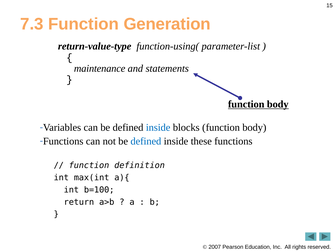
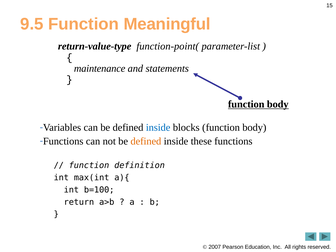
7.3: 7.3 -> 9.5
Generation: Generation -> Meaningful
function-using(: function-using( -> function-point(
defined at (146, 141) colour: blue -> orange
